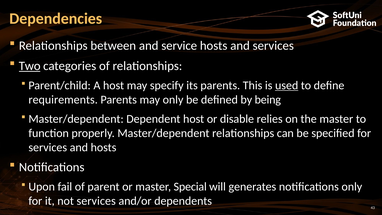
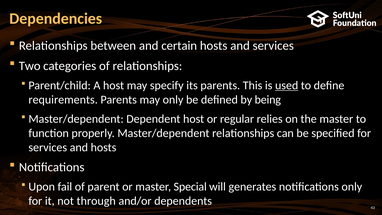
service: service -> certain
Two underline: present -> none
disable: disable -> regular
not services: services -> through
